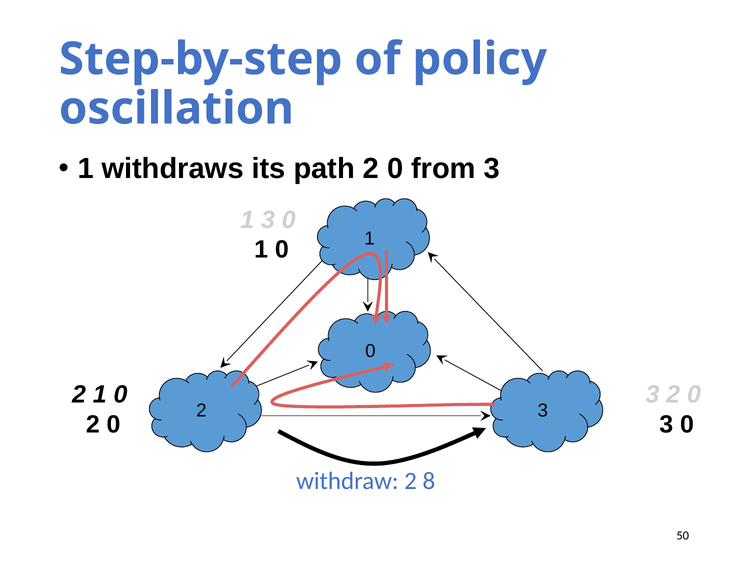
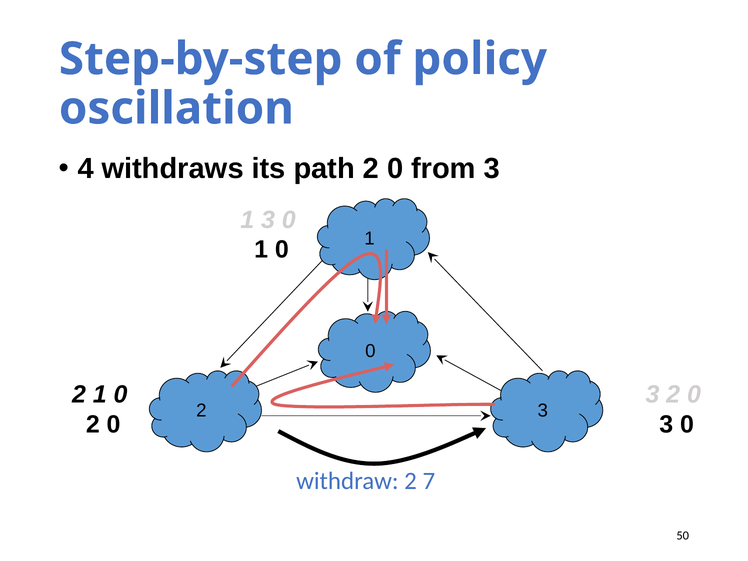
1 at (86, 169): 1 -> 4
8: 8 -> 7
